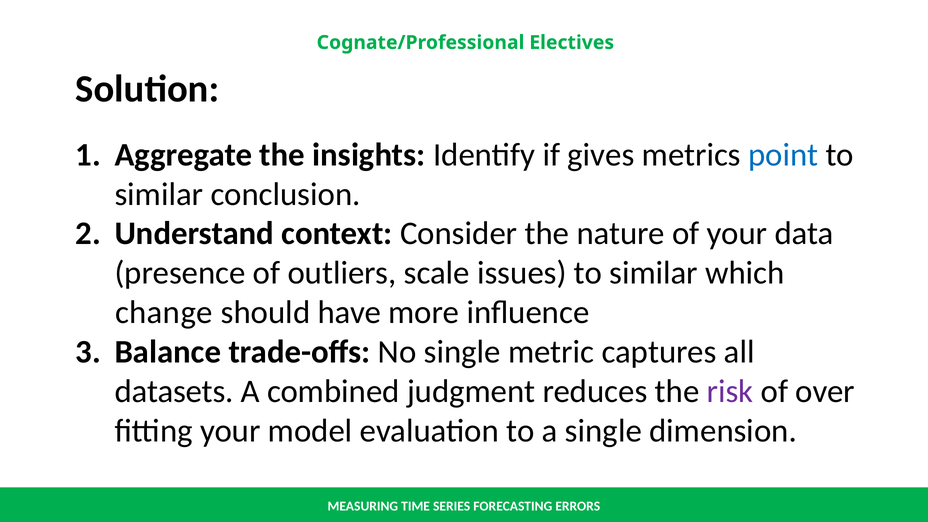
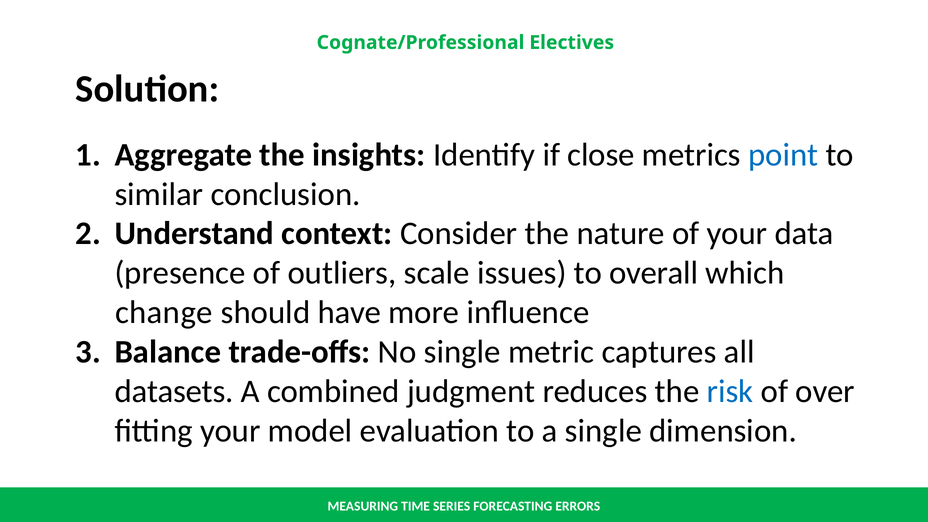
gives: gives -> close
issues to similar: similar -> overall
risk colour: purple -> blue
